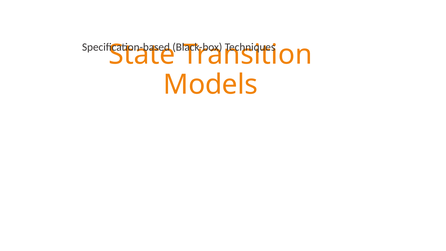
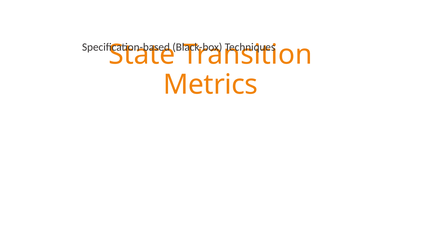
Models: Models -> Metrics
